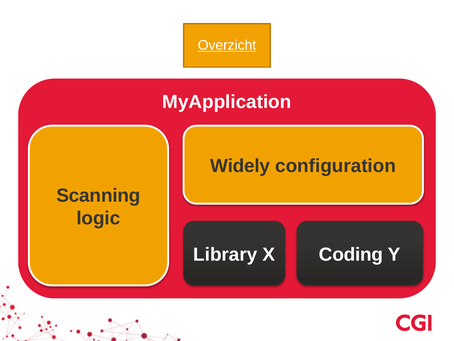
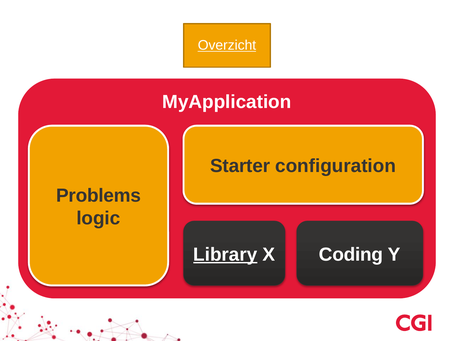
Widely: Widely -> Starter
Scanning: Scanning -> Problems
Library underline: none -> present
